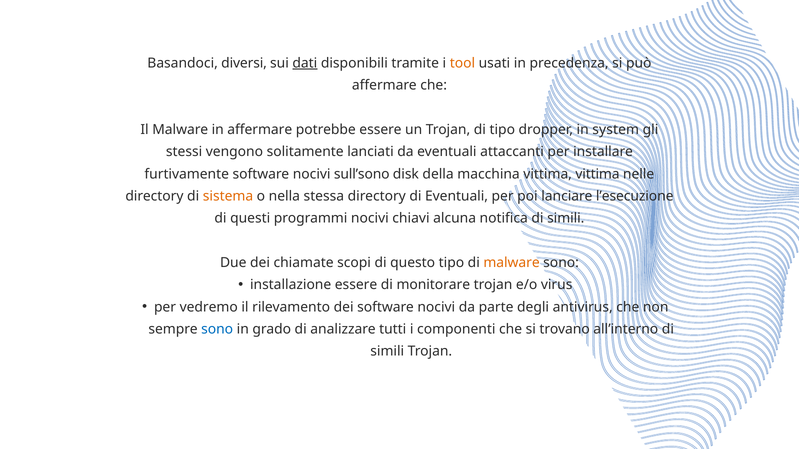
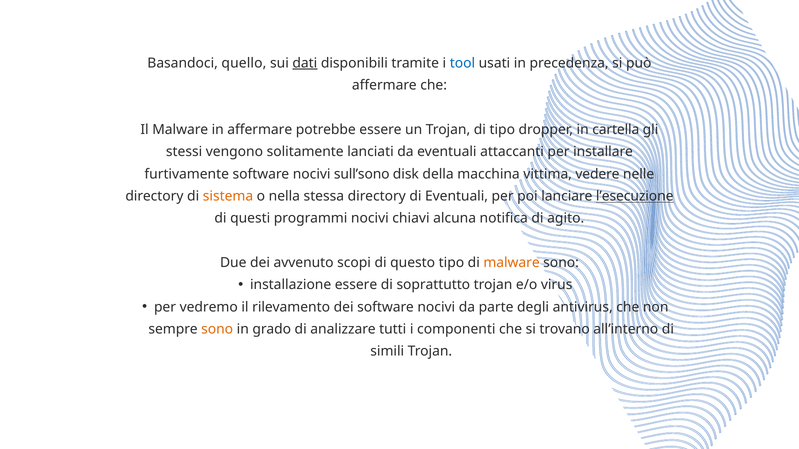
diversi: diversi -> quello
tool colour: orange -> blue
system: system -> cartella
vittima vittima: vittima -> vedere
l’esecuzione underline: none -> present
notifica di simili: simili -> agito
chiamate: chiamate -> avvenuto
monitorare: monitorare -> soprattutto
sono at (217, 330) colour: blue -> orange
